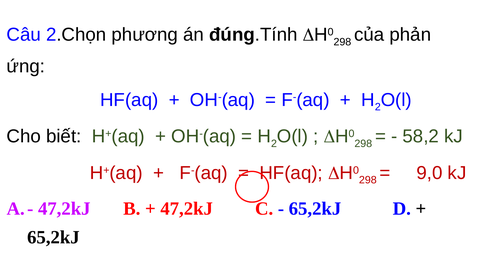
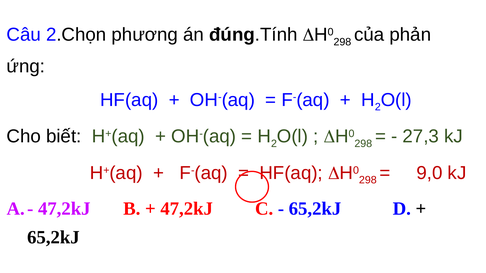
58,2: 58,2 -> 27,3
